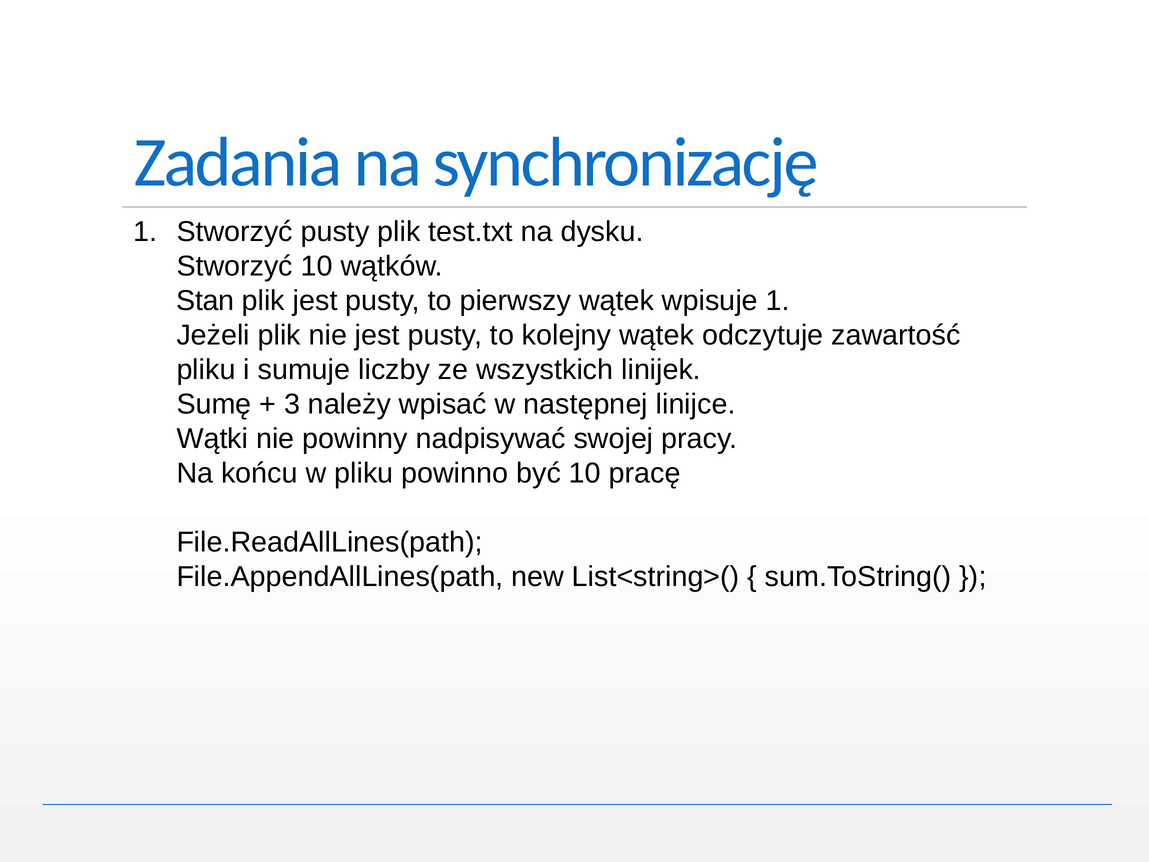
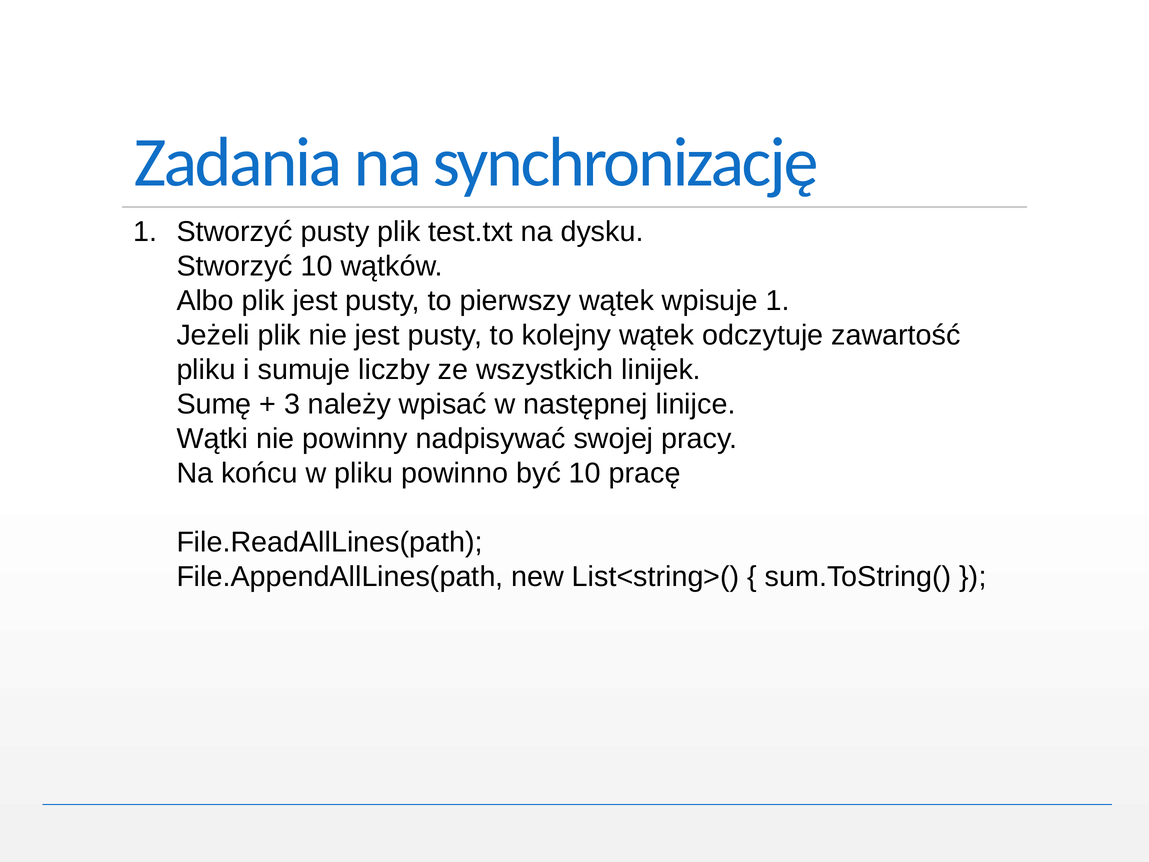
Stan: Stan -> Albo
